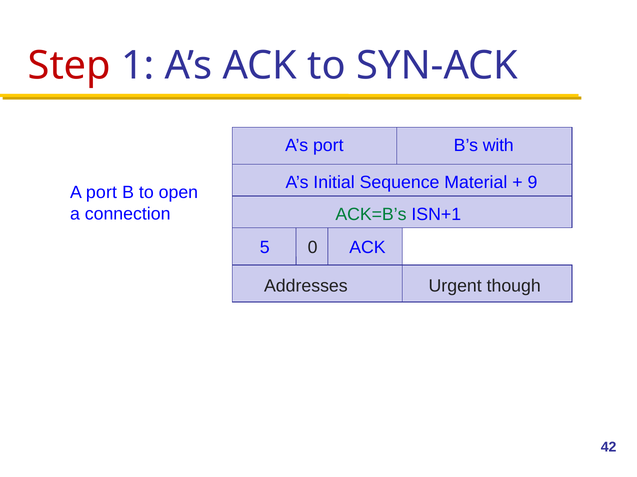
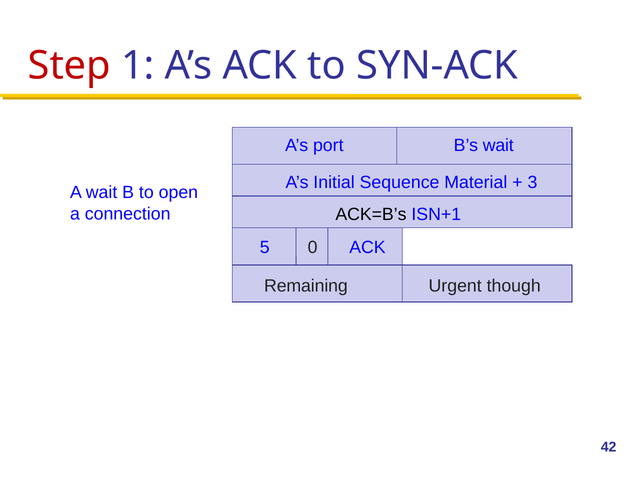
B’s with: with -> wait
9: 9 -> 3
A port: port -> wait
ACK=B’s colour: green -> black
Addresses: Addresses -> Remaining
